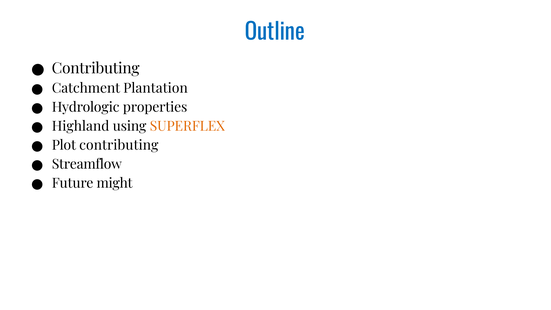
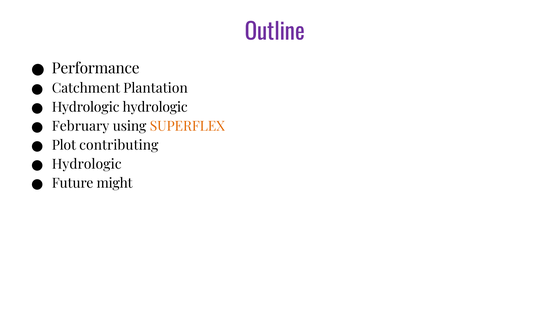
Outline colour: blue -> purple
Contributing at (96, 69): Contributing -> Performance
Hydrologic properties: properties -> hydrologic
Highland: Highland -> February
Streamflow at (87, 164): Streamflow -> Hydrologic
